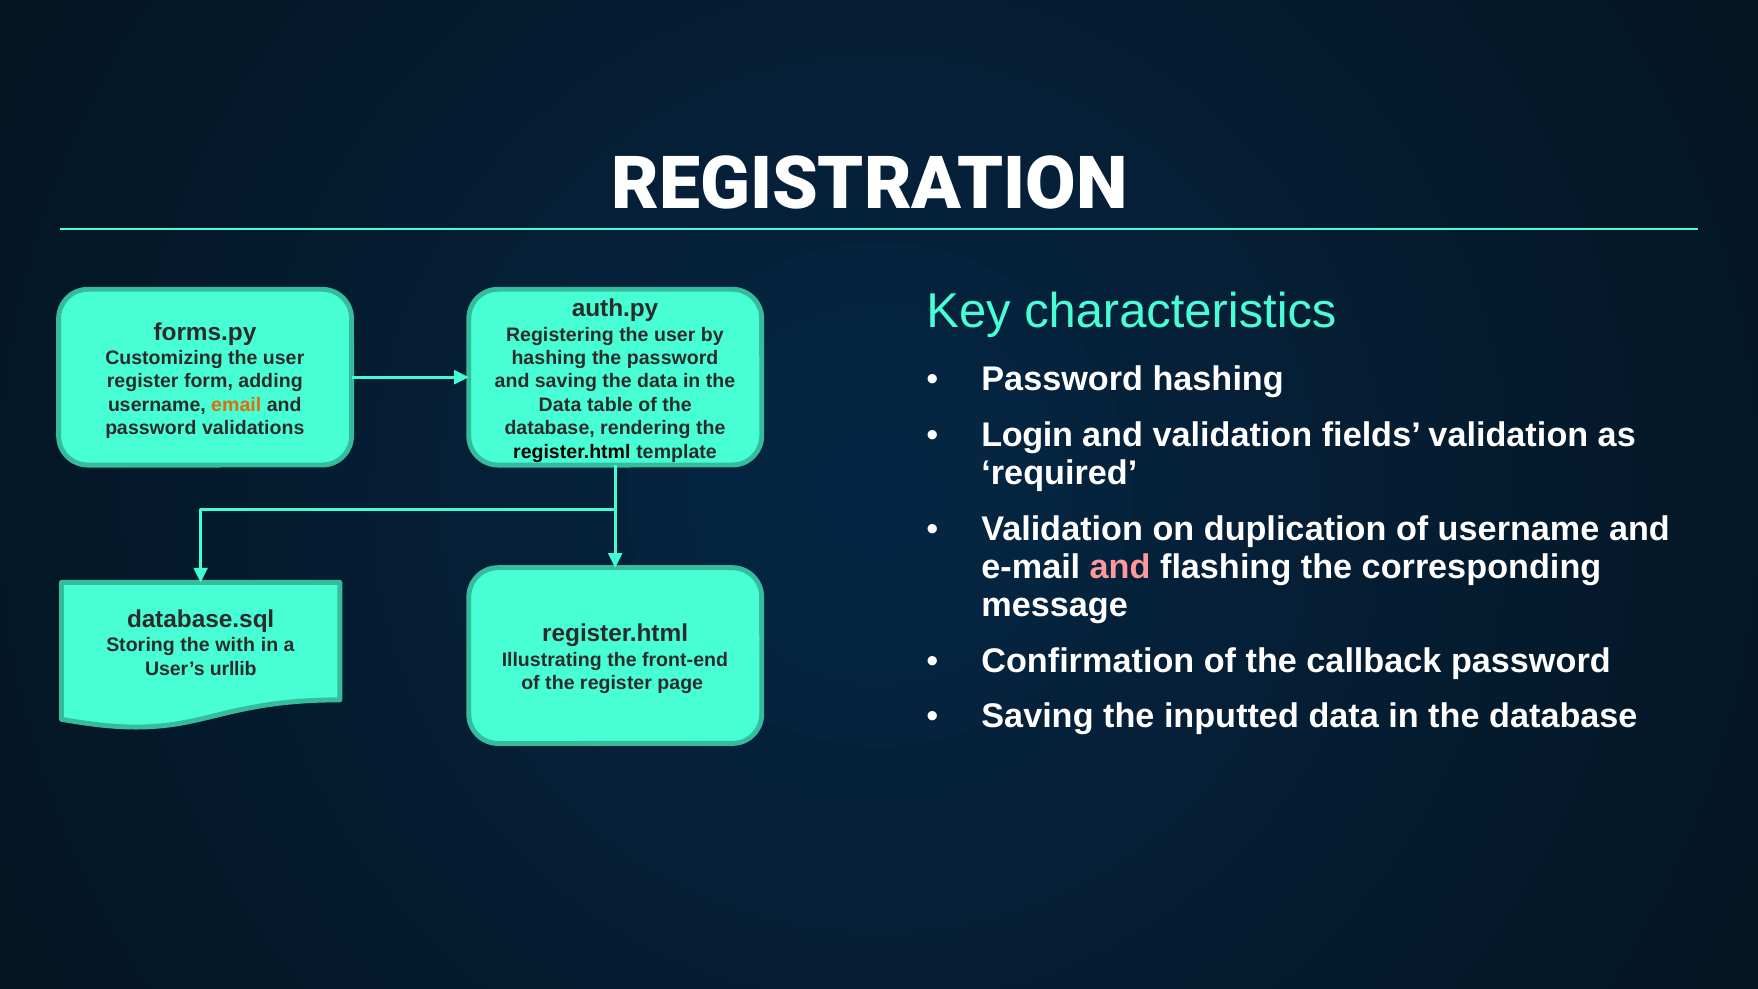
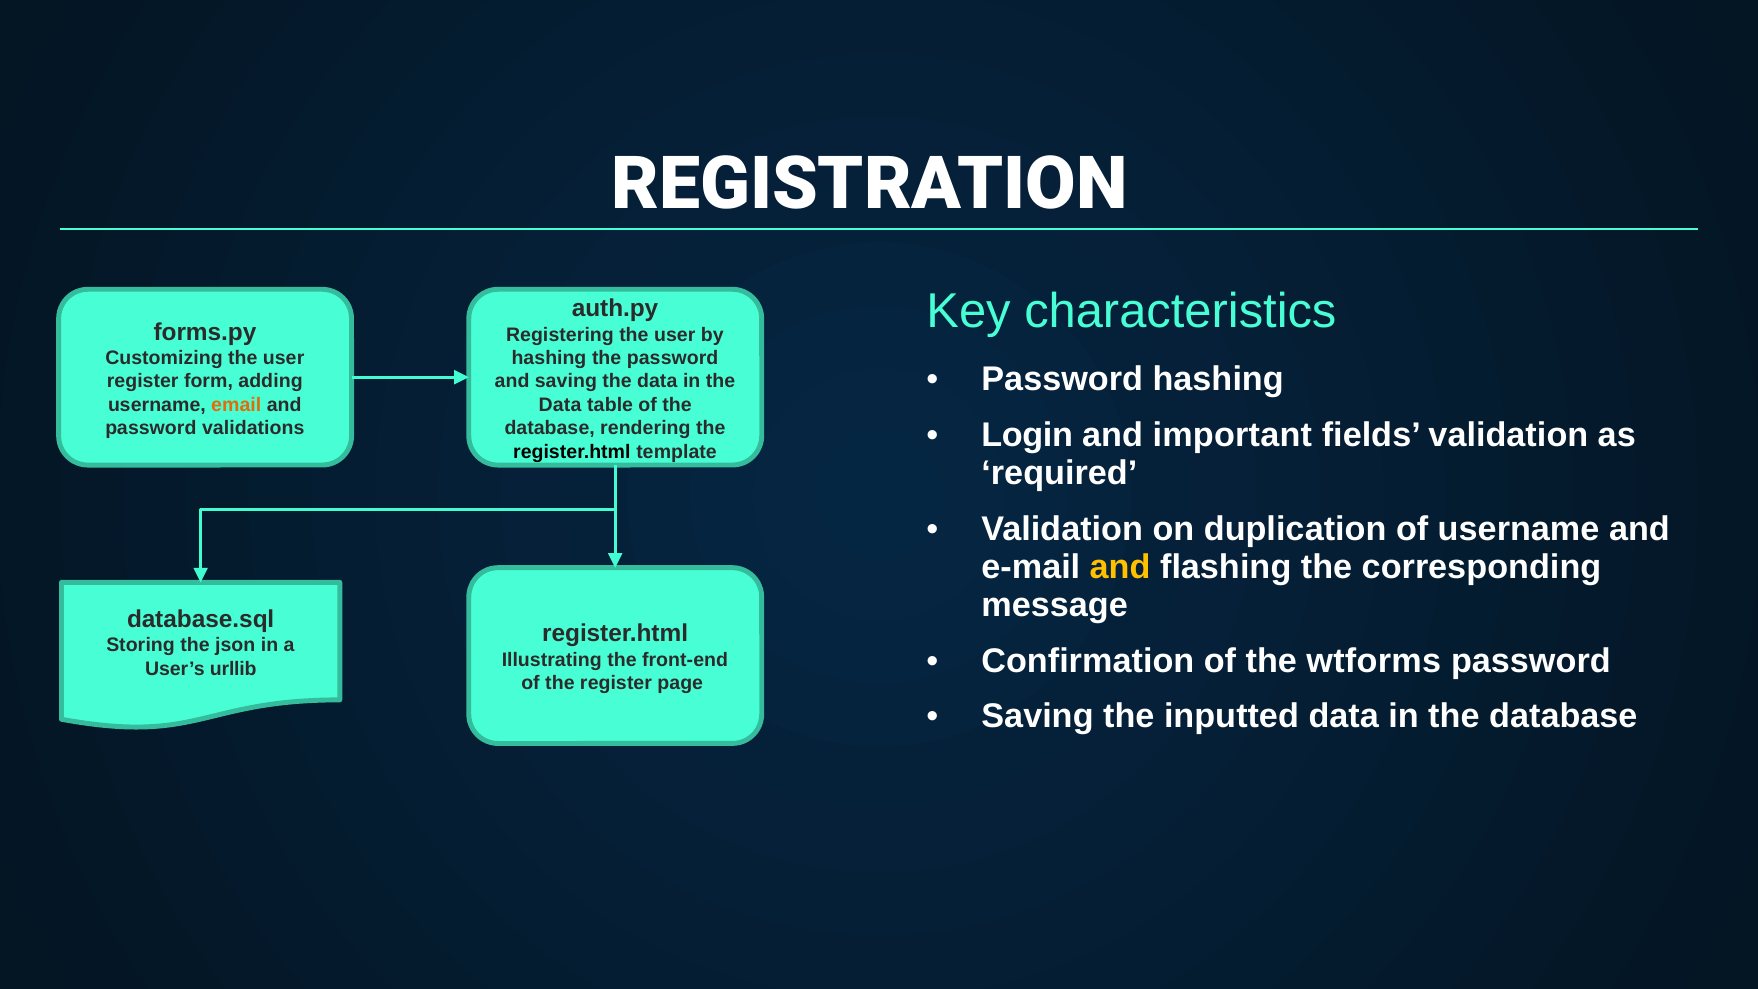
and validation: validation -> important
and at (1120, 567) colour: pink -> yellow
with: with -> json
callback: callback -> wtforms
